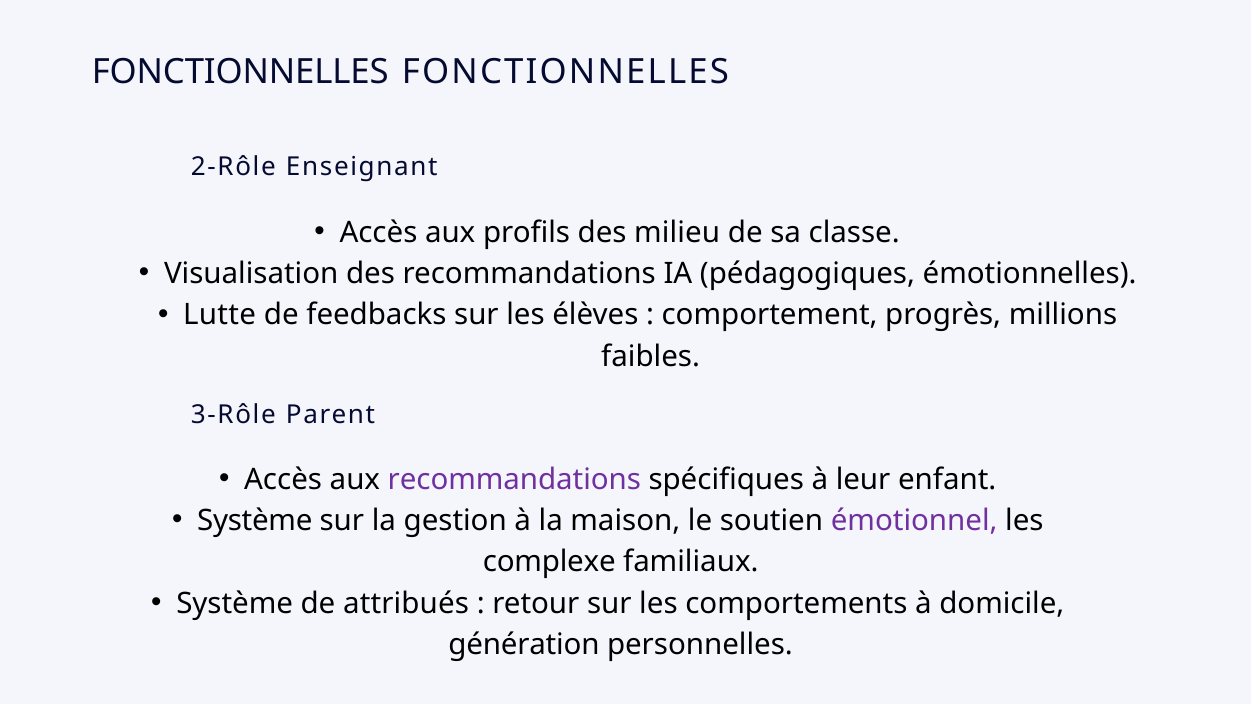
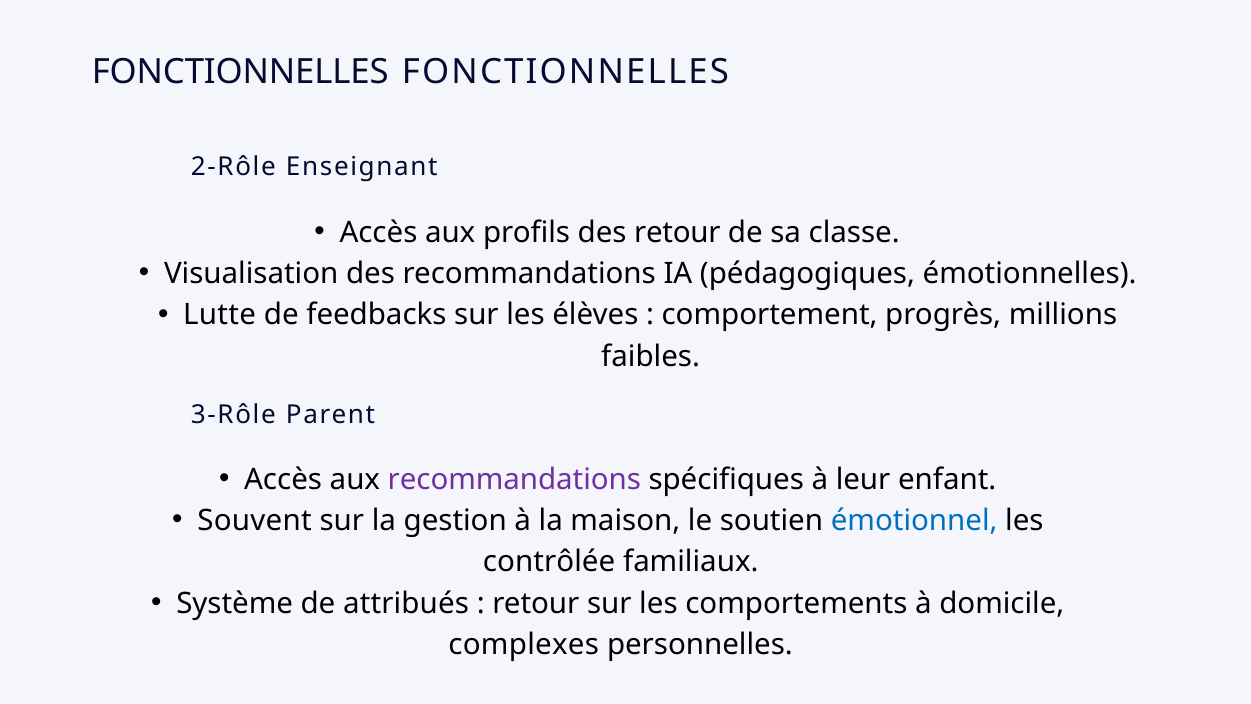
des milieu: milieu -> retour
Système at (255, 521): Système -> Souvent
émotionnel colour: purple -> blue
complexe: complexe -> contrôlée
génération: génération -> complexes
